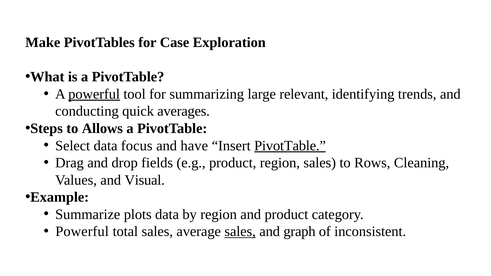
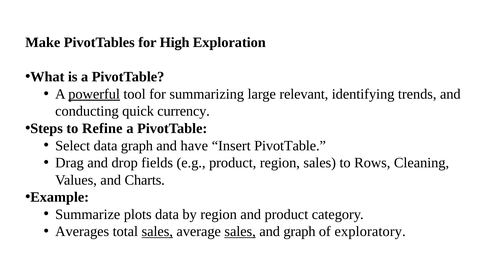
Case: Case -> High
averages: averages -> currency
Allows: Allows -> Refine
data focus: focus -> graph
PivotTable at (290, 146) underline: present -> none
Visual: Visual -> Charts
Powerful at (82, 232): Powerful -> Averages
sales at (157, 232) underline: none -> present
inconsistent: inconsistent -> exploratory
